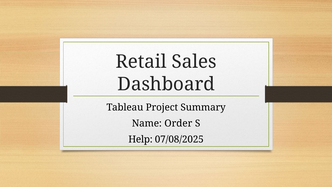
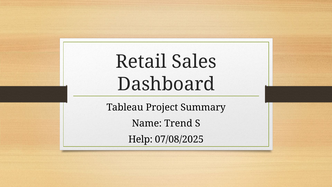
Order: Order -> Trend
